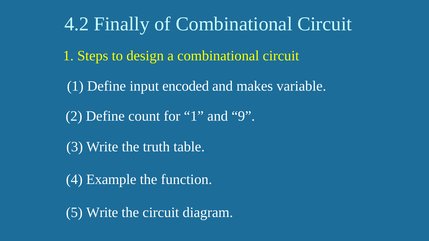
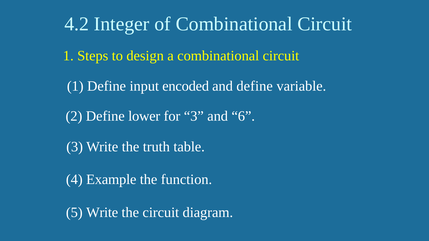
Finally: Finally -> Integer
and makes: makes -> define
count: count -> lower
for 1: 1 -> 3
9: 9 -> 6
